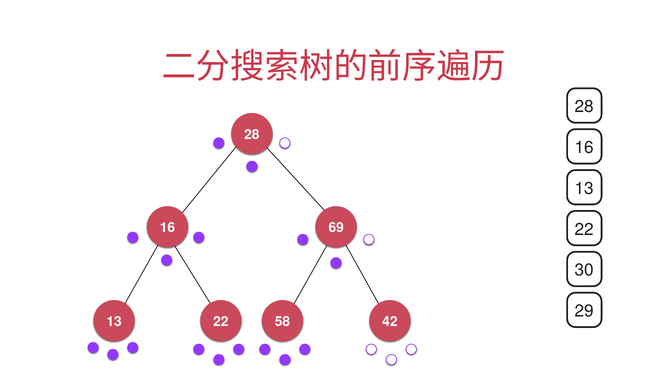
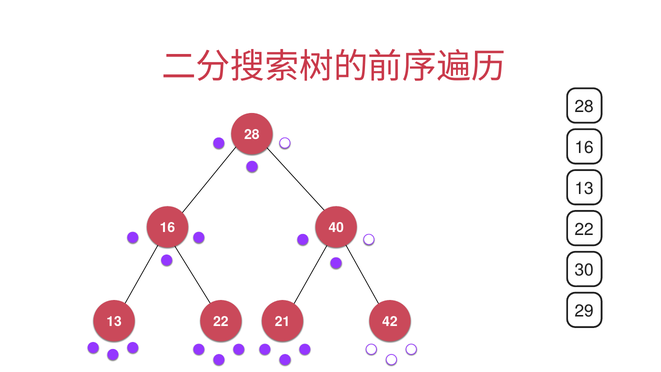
69: 69 -> 40
58: 58 -> 21
